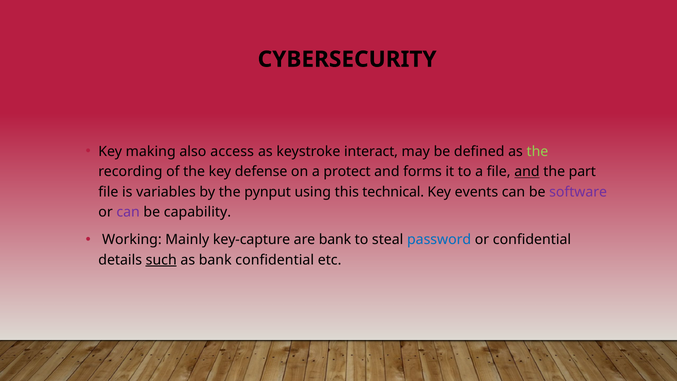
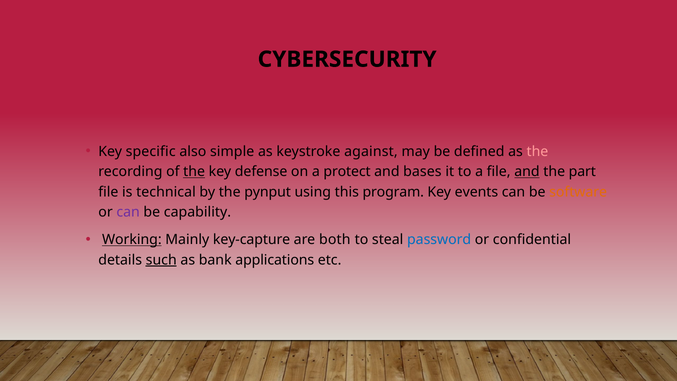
making: making -> specific
access: access -> simple
interact: interact -> against
the at (537, 151) colour: light green -> pink
the at (194, 172) underline: none -> present
forms: forms -> bases
variables: variables -> technical
technical: technical -> program
software colour: purple -> orange
Working underline: none -> present
are bank: bank -> both
bank confidential: confidential -> applications
